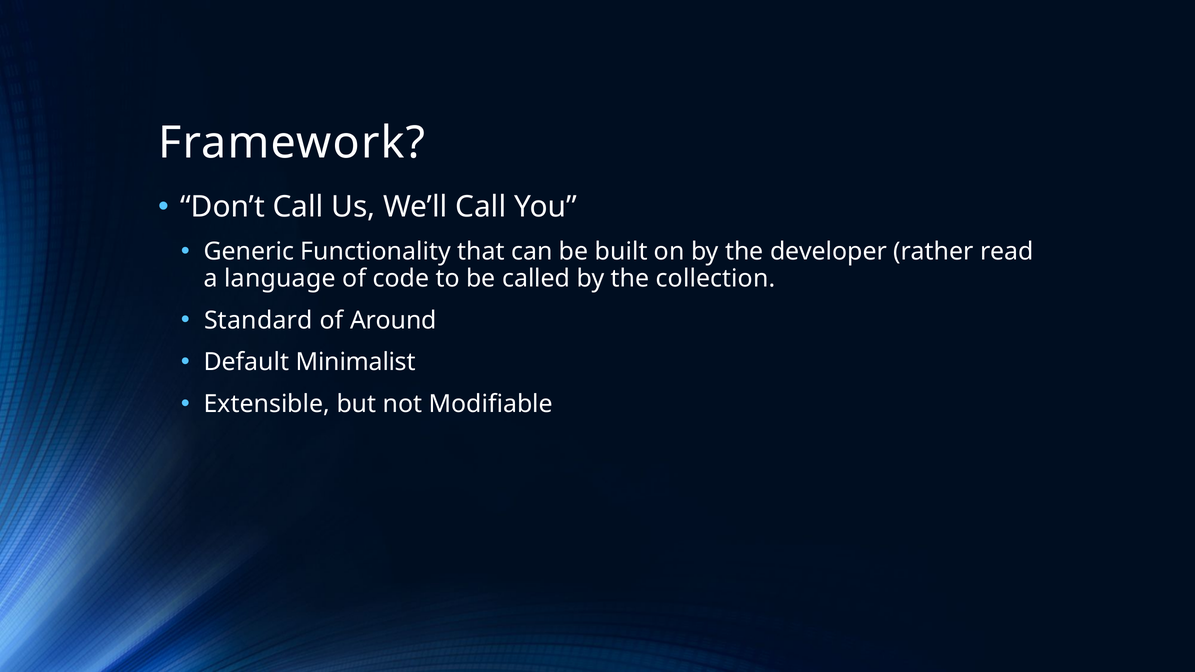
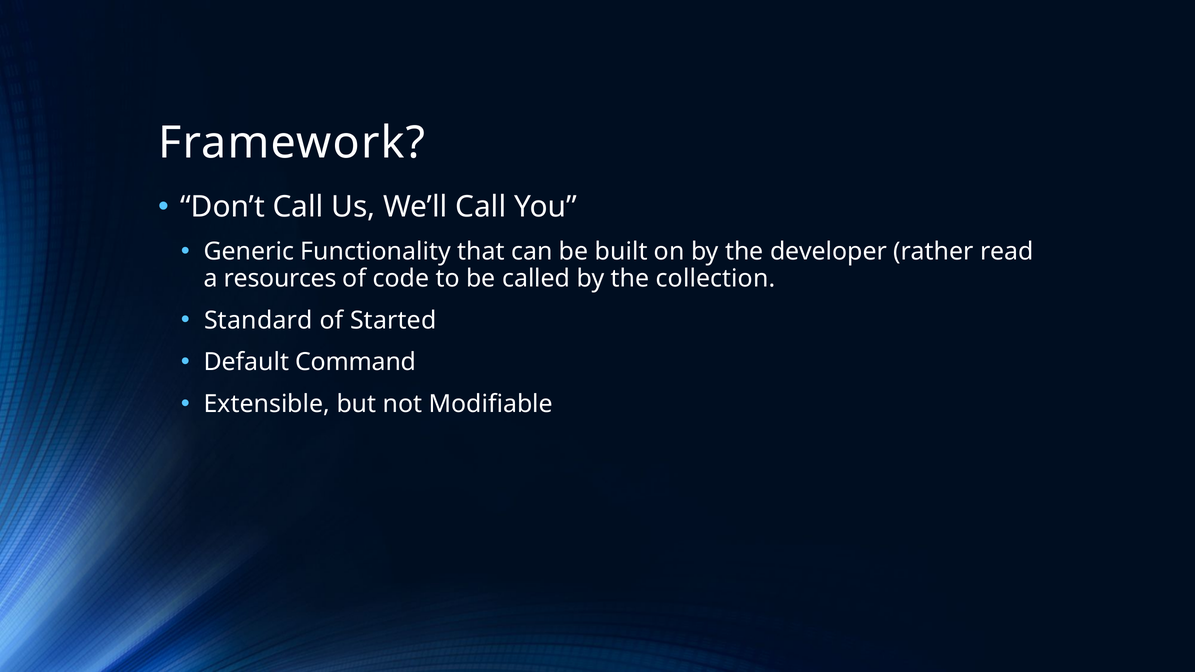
language: language -> resources
Around: Around -> Started
Minimalist: Minimalist -> Command
